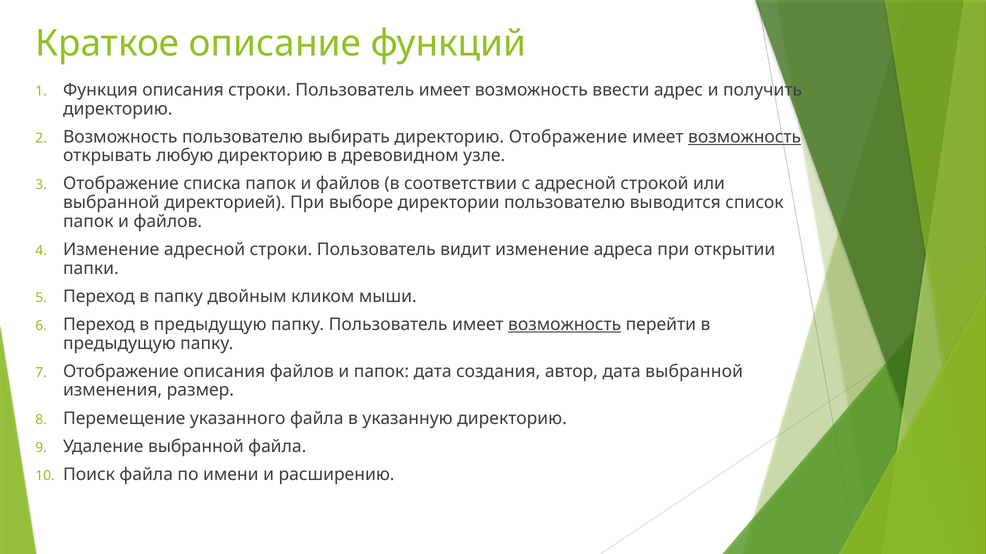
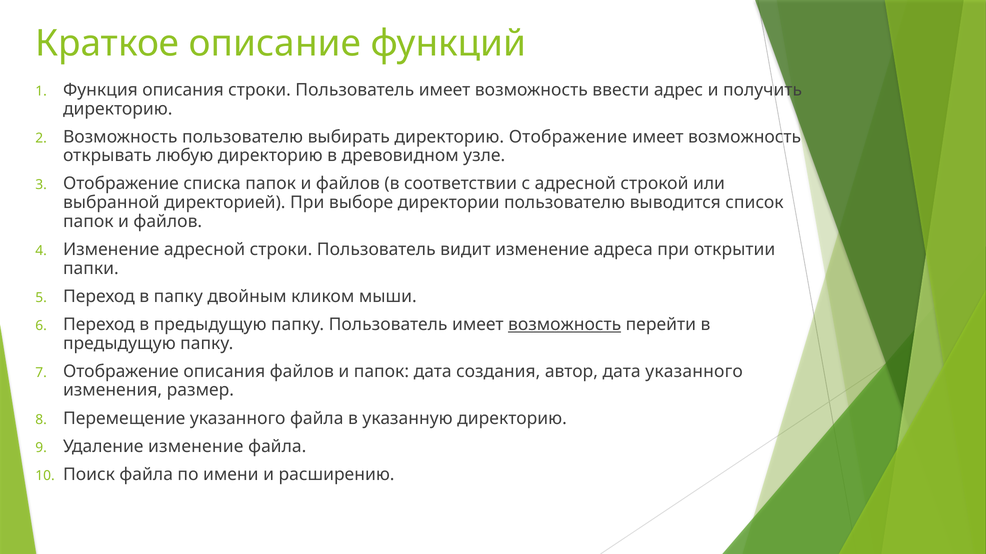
возможность at (745, 137) underline: present -> none
дата выбранной: выбранной -> указанного
Удаление выбранной: выбранной -> изменение
